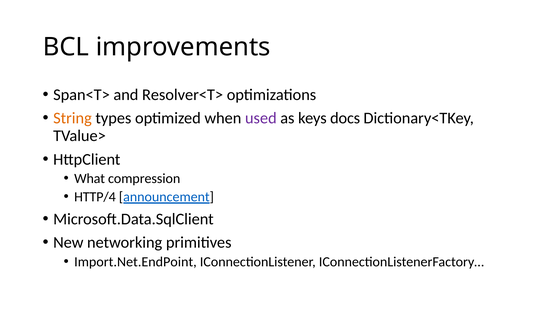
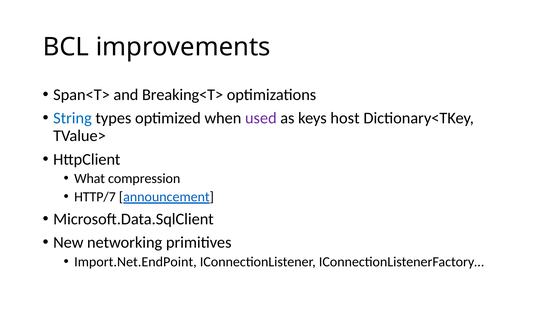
Resolver<T>: Resolver<T> -> Breaking<T>
String colour: orange -> blue
docs: docs -> host
HTTP/4: HTTP/4 -> HTTP/7
